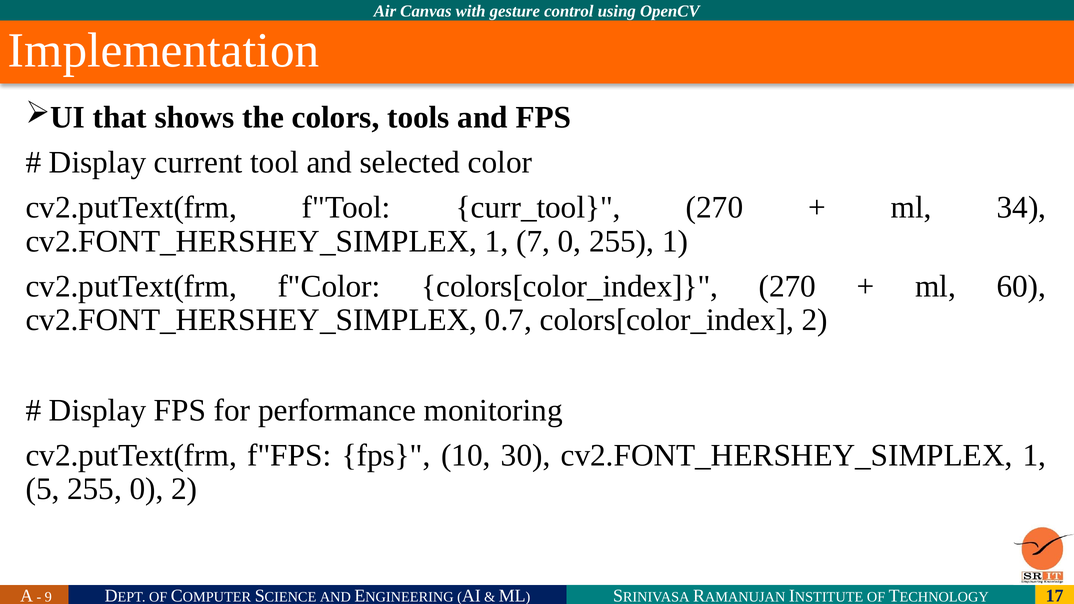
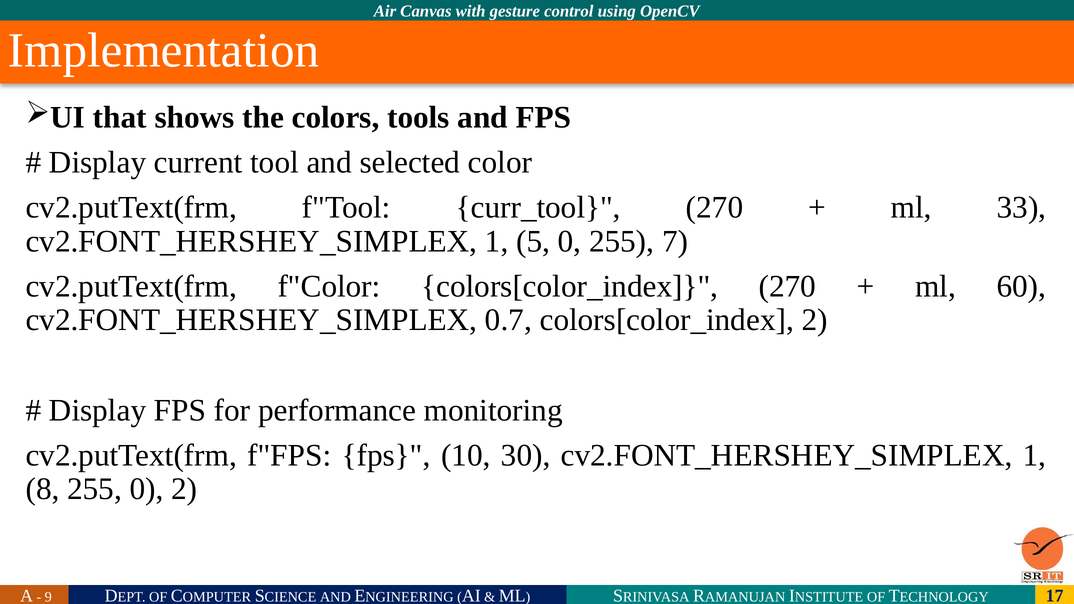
34: 34 -> 33
7: 7 -> 5
255 1: 1 -> 7
5: 5 -> 8
